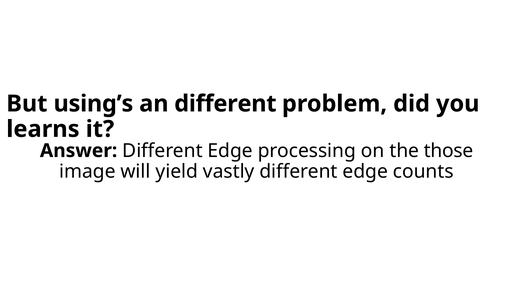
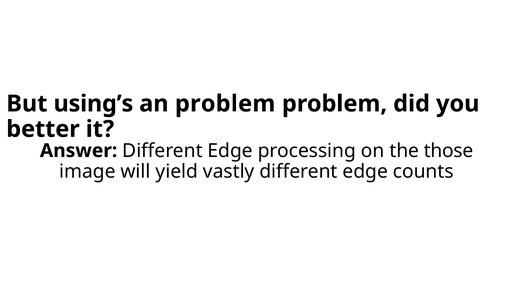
an different: different -> problem
learns: learns -> better
